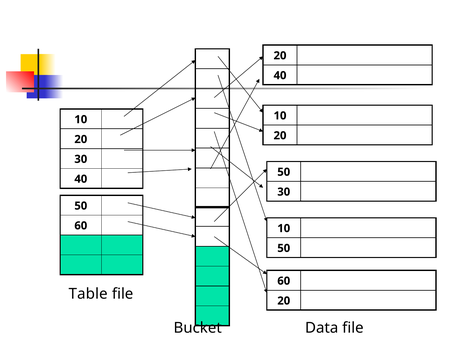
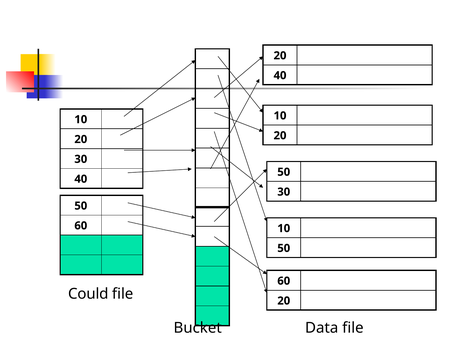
Table: Table -> Could
